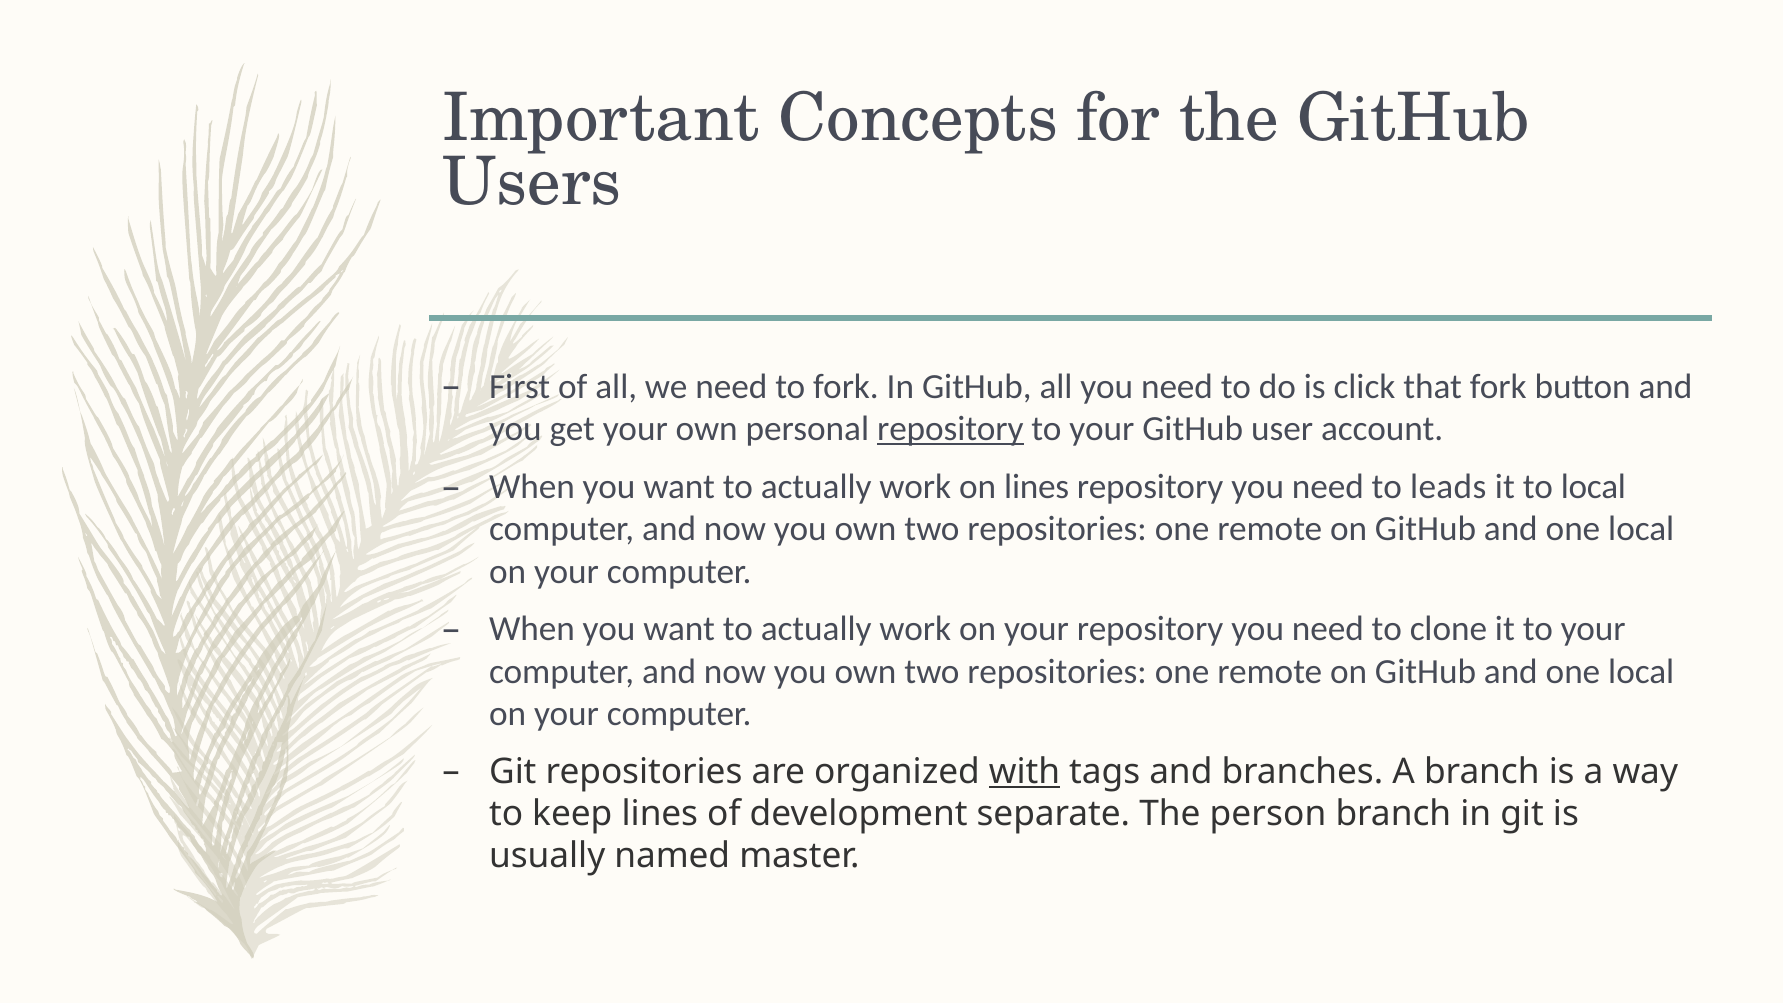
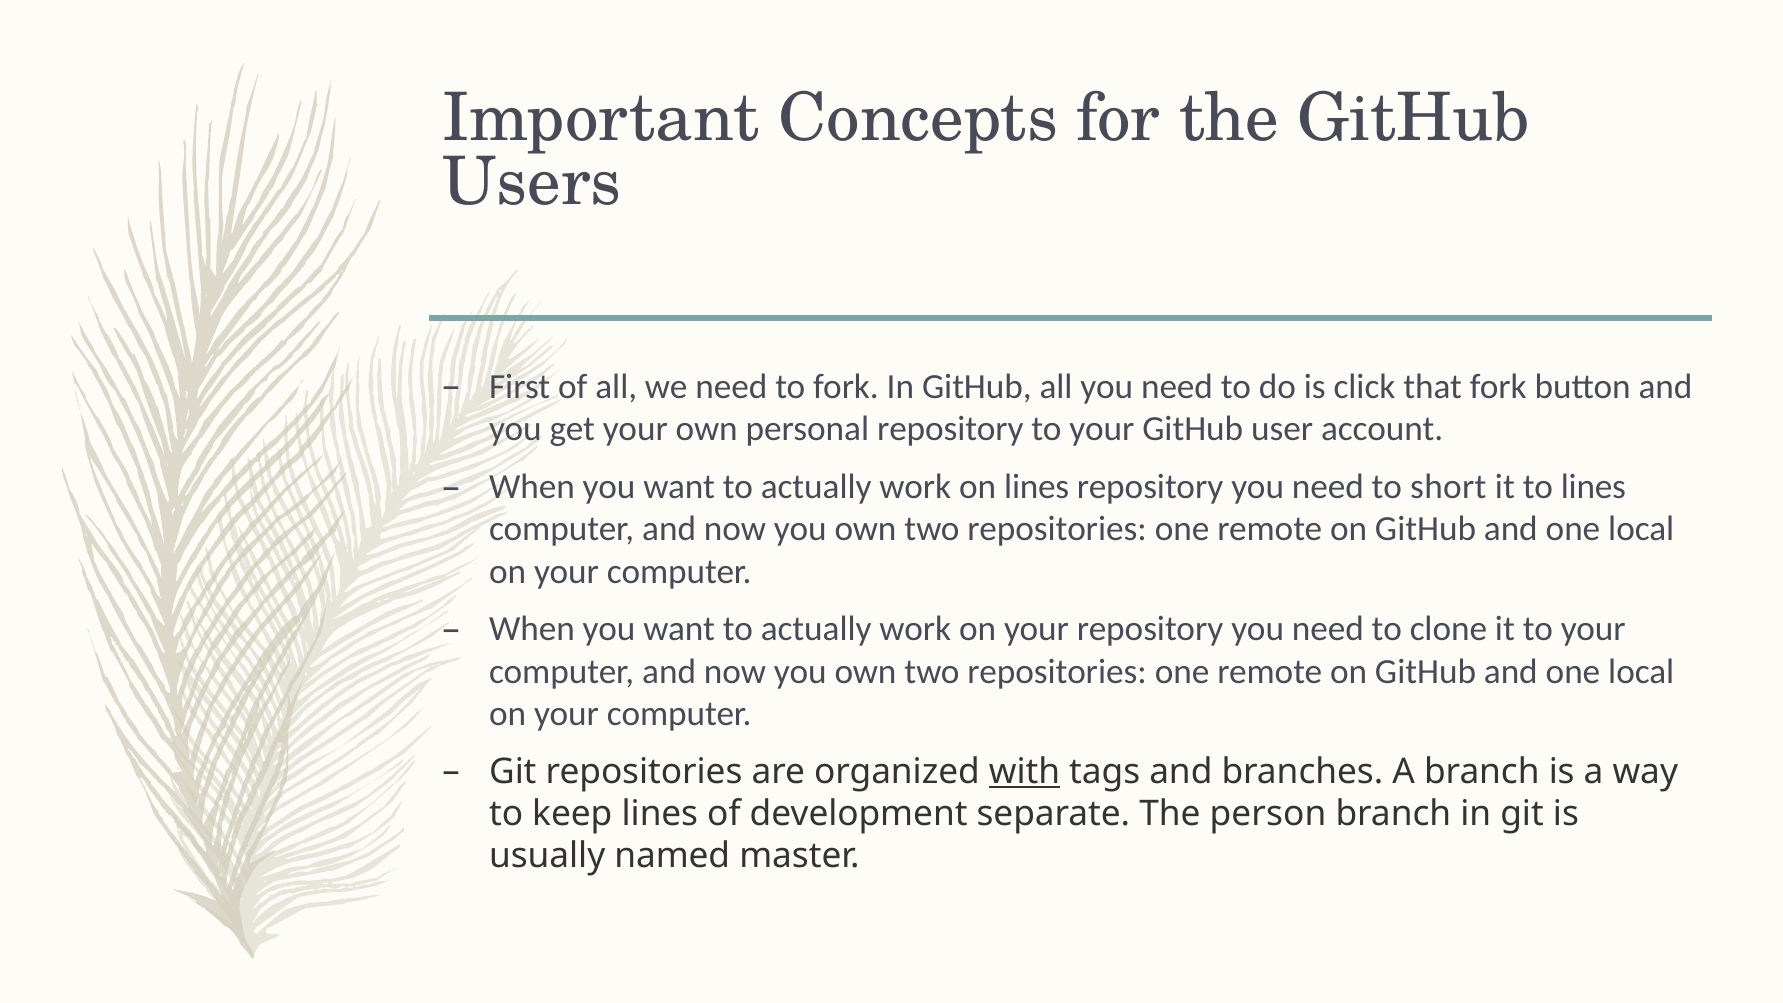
repository at (950, 429) underline: present -> none
leads: leads -> short
to local: local -> lines
